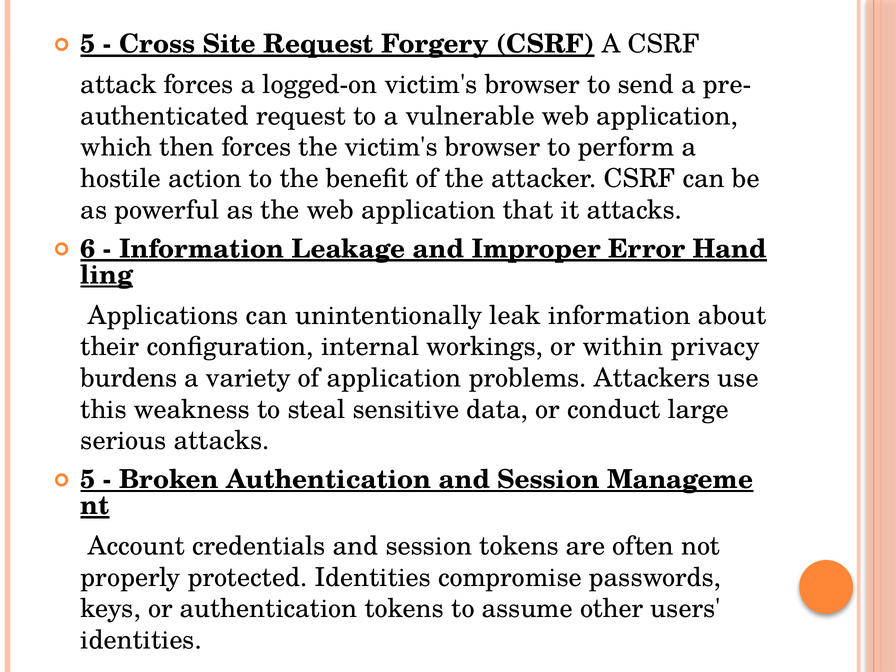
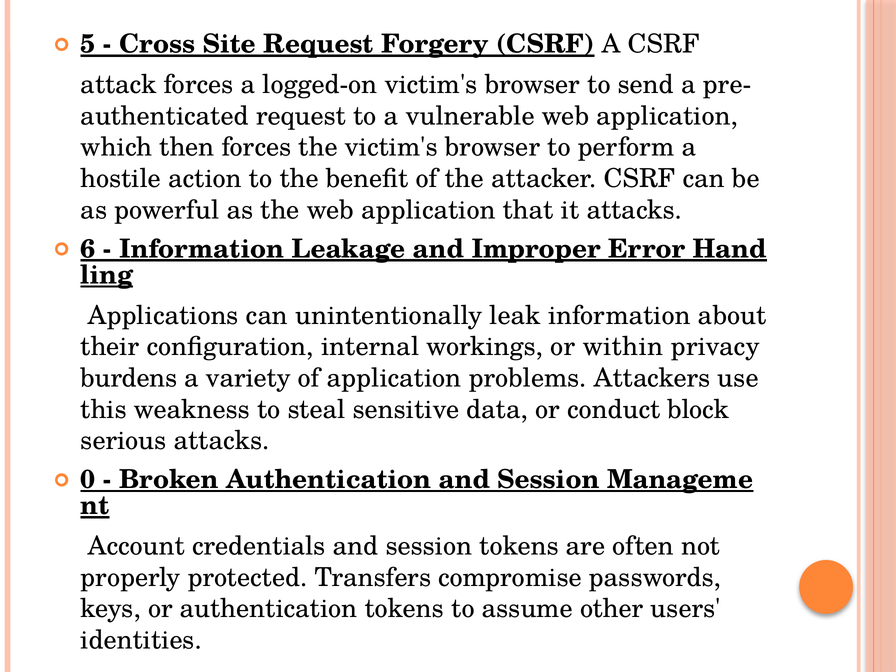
large: large -> block
5 at (88, 480): 5 -> 0
protected Identities: Identities -> Transfers
